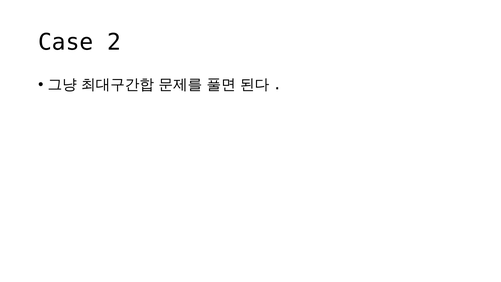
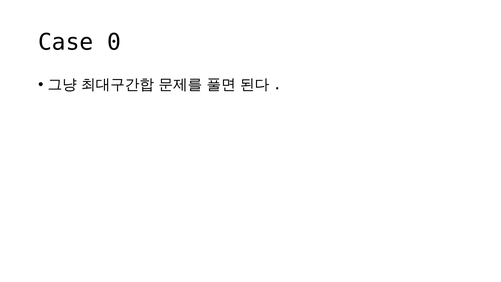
2: 2 -> 0
